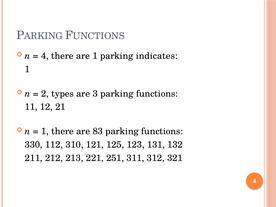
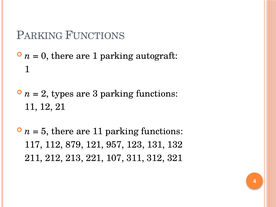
4 at (45, 56): 4 -> 0
indicates: indicates -> autograft
1 at (45, 131): 1 -> 5
are 83: 83 -> 11
330: 330 -> 117
310: 310 -> 879
125: 125 -> 957
251: 251 -> 107
